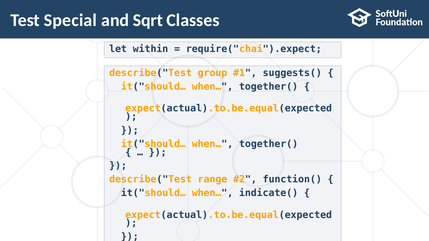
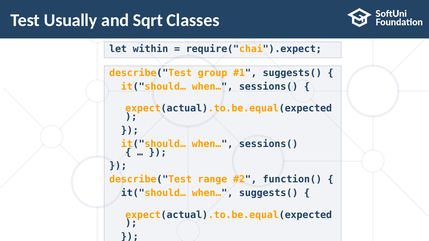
Special: Special -> Usually
together( at (269, 87): together( -> sessions(
together( at (269, 144): together( -> sessions(
when… indicate(: indicate( -> suggests(
